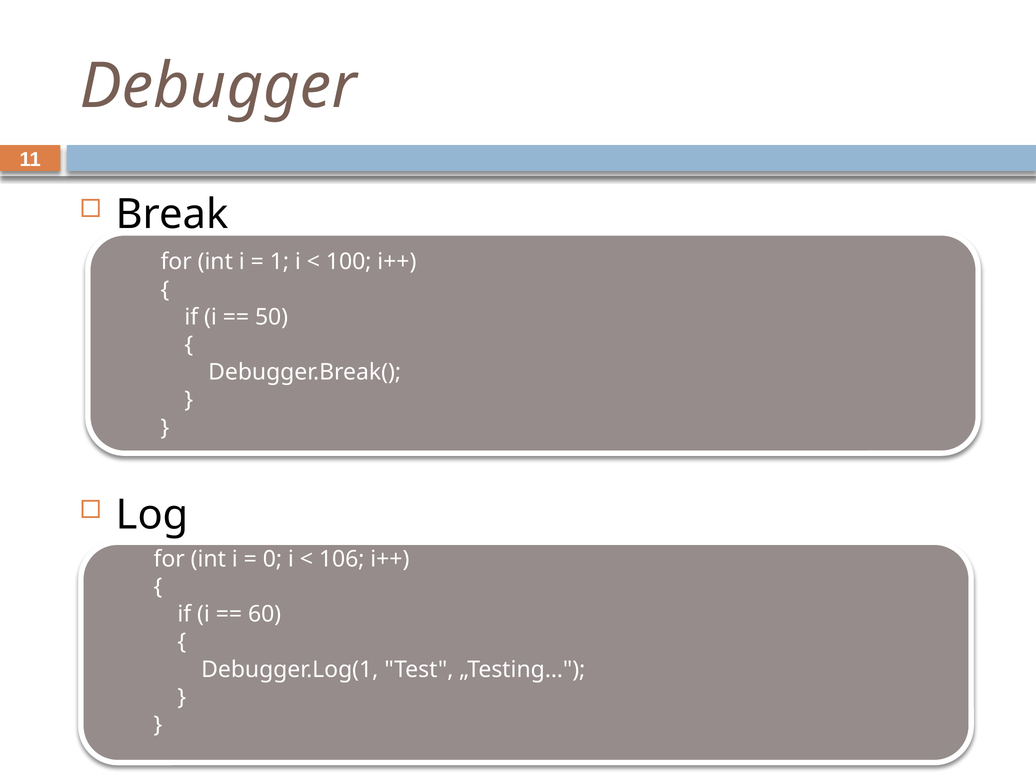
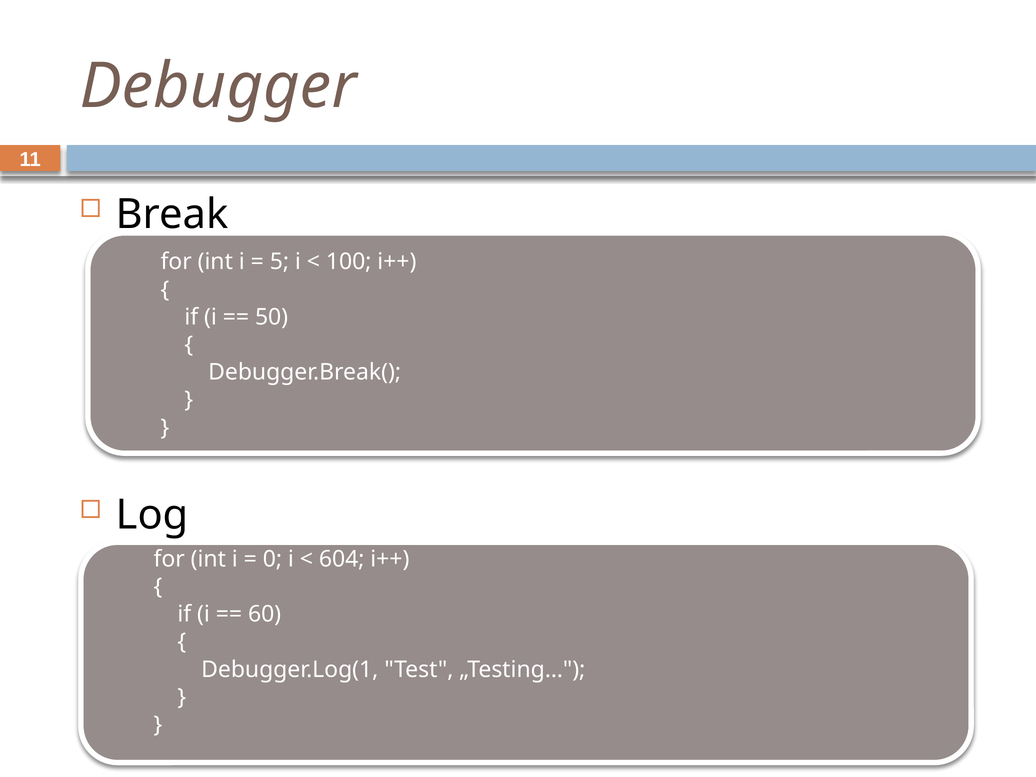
1: 1 -> 5
106: 106 -> 604
